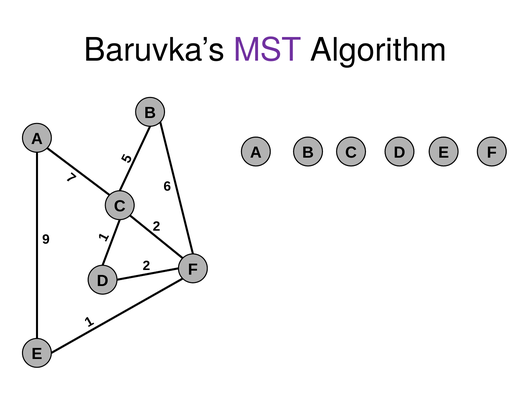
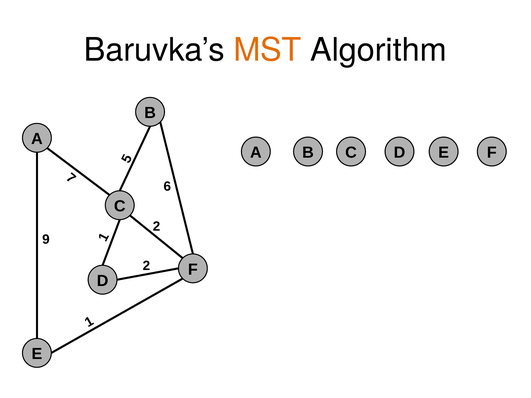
MST colour: purple -> orange
